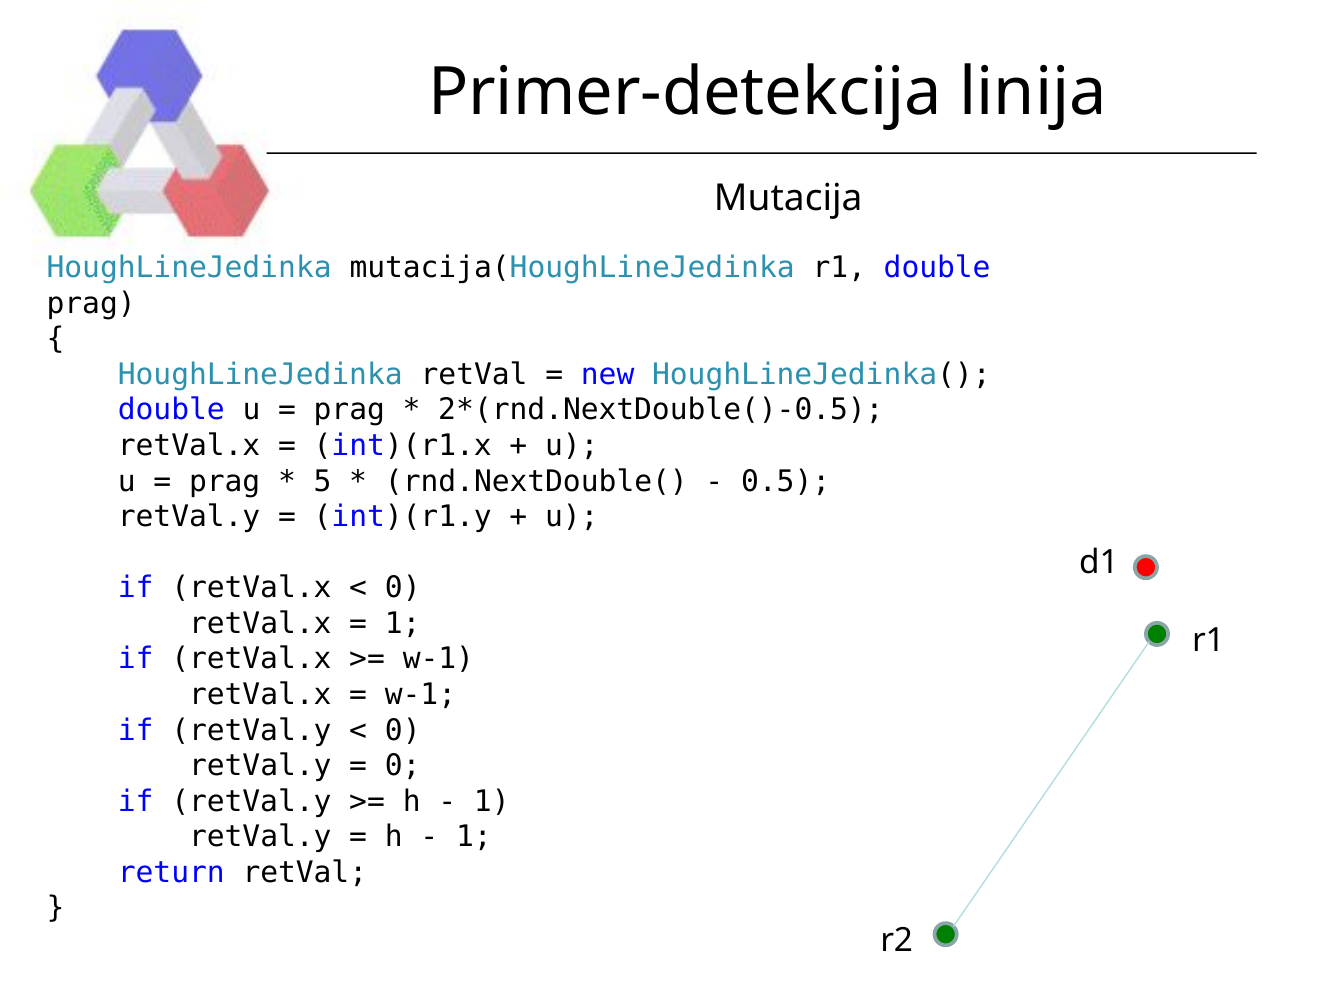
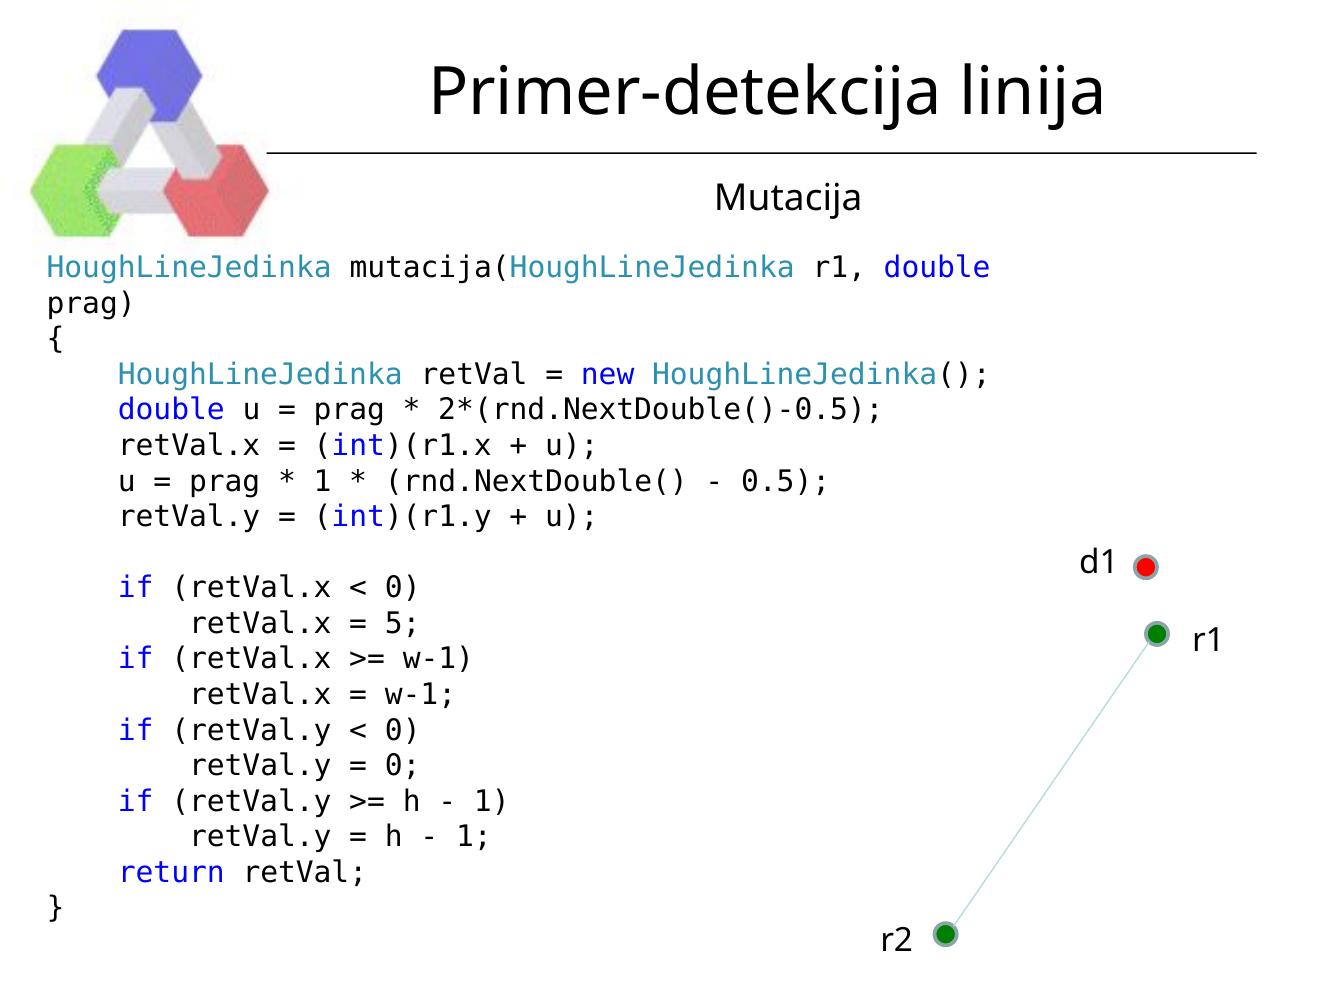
5 at (323, 481): 5 -> 1
1 at (403, 624): 1 -> 5
